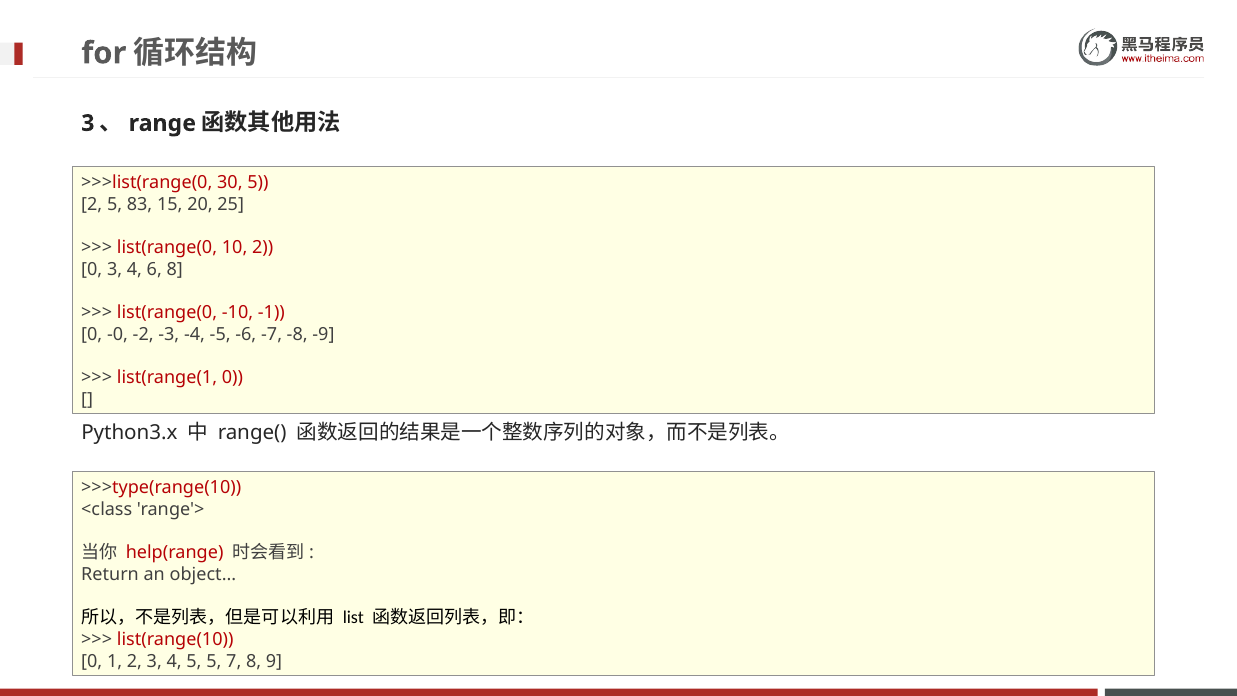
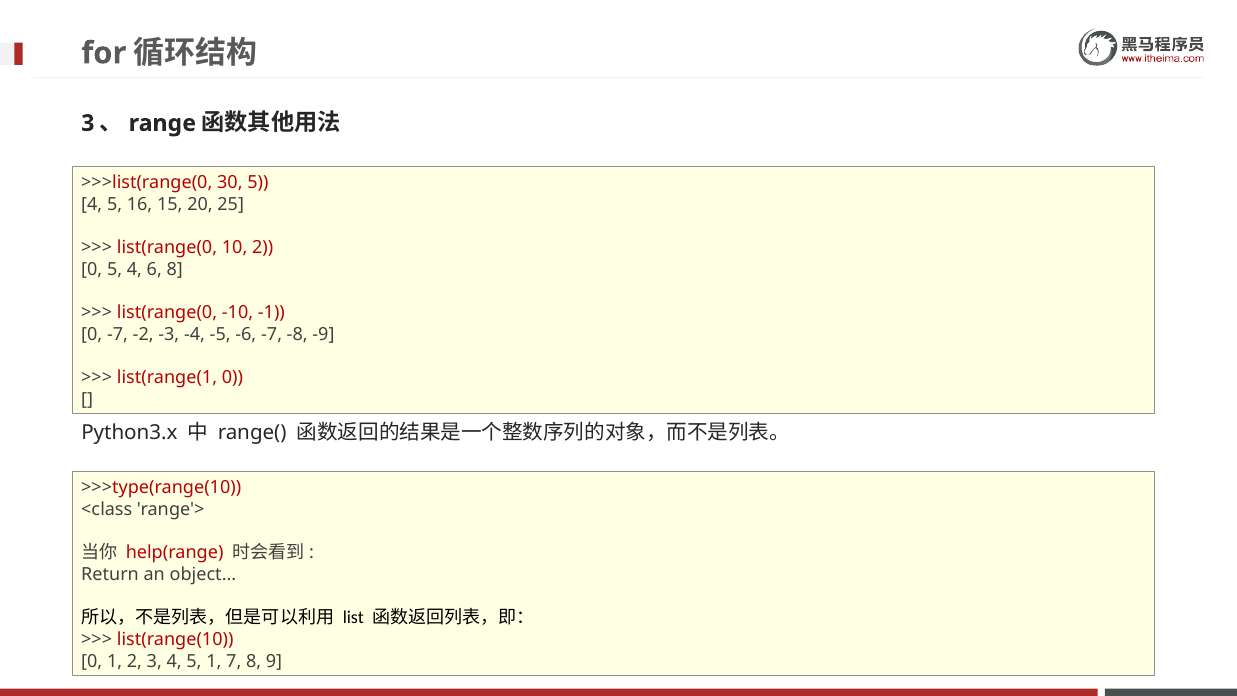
2 at (92, 204): 2 -> 4
83: 83 -> 16
0 3: 3 -> 5
0 -0: -0 -> -7
5 5: 5 -> 1
